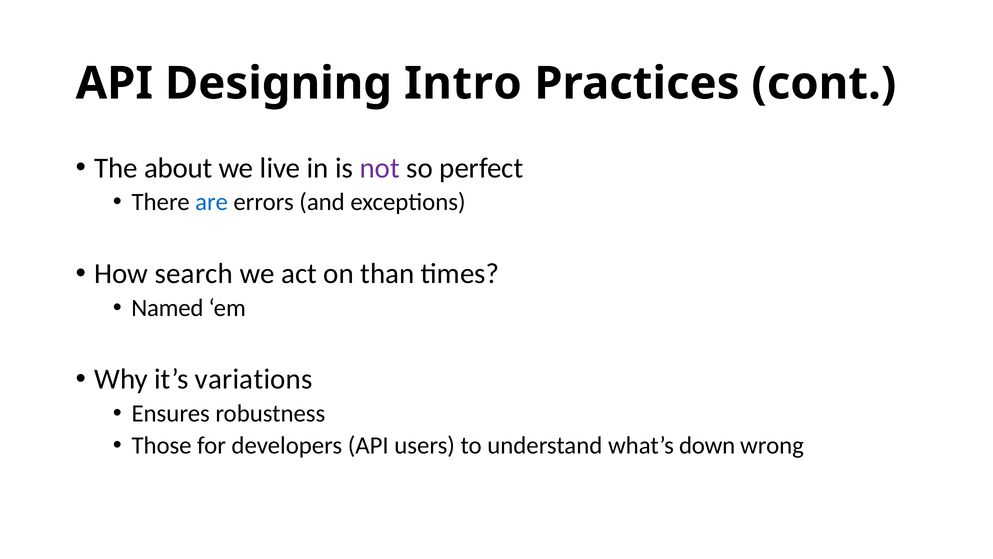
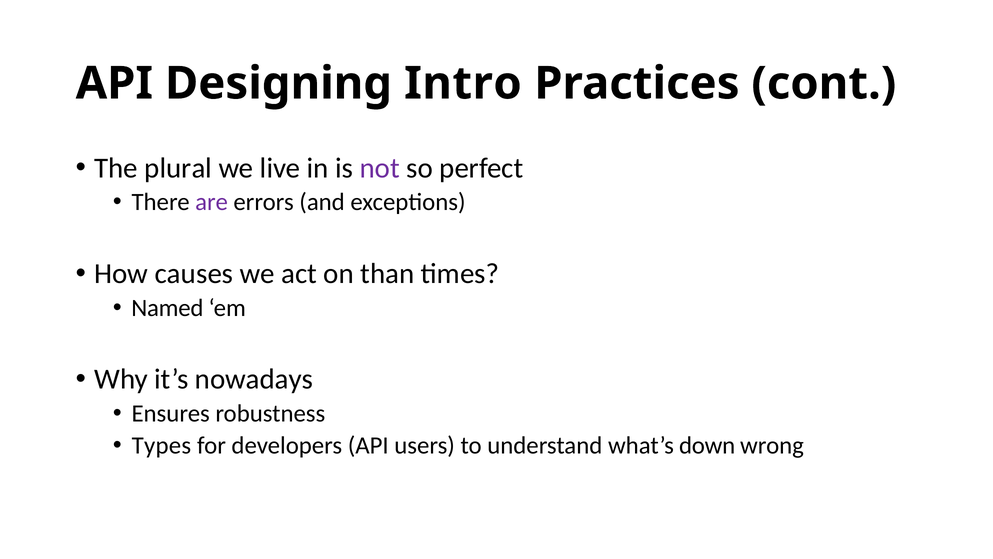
about: about -> plural
are colour: blue -> purple
search: search -> causes
variations: variations -> nowadays
Those: Those -> Types
